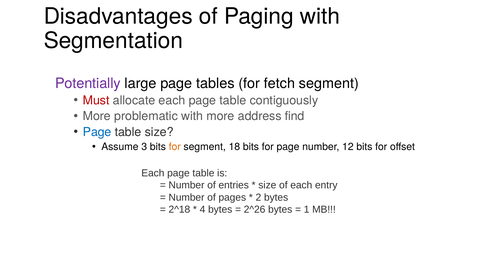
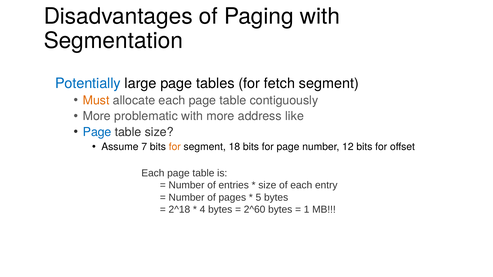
Potentially colour: purple -> blue
Must colour: red -> orange
find: find -> like
3: 3 -> 7
2: 2 -> 5
2^26: 2^26 -> 2^60
